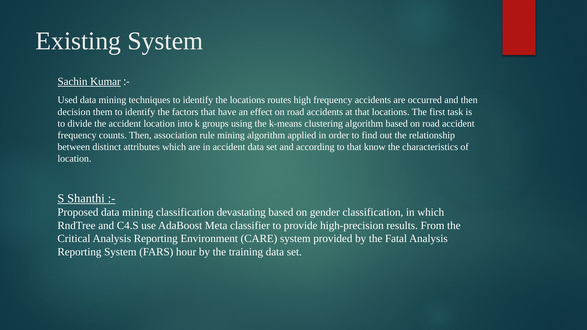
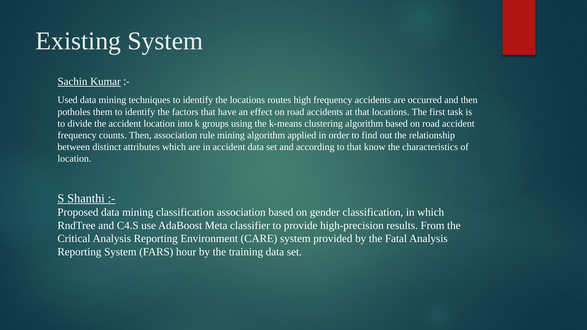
decision: decision -> potholes
classification devastating: devastating -> association
